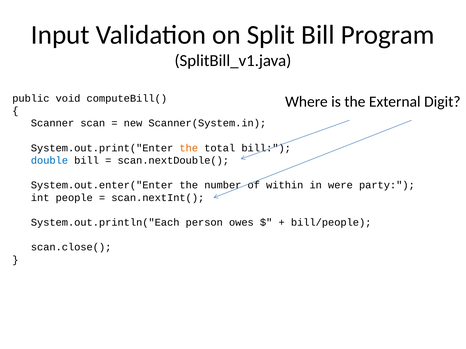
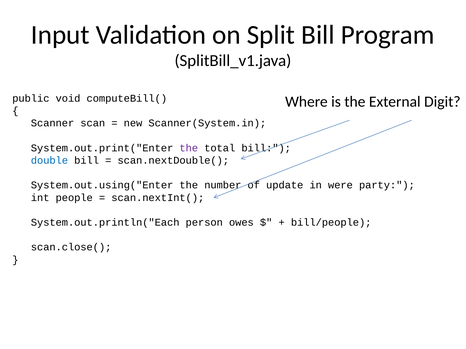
the at (189, 148) colour: orange -> purple
System.out.enter("Enter: System.out.enter("Enter -> System.out.using("Enter
within: within -> update
